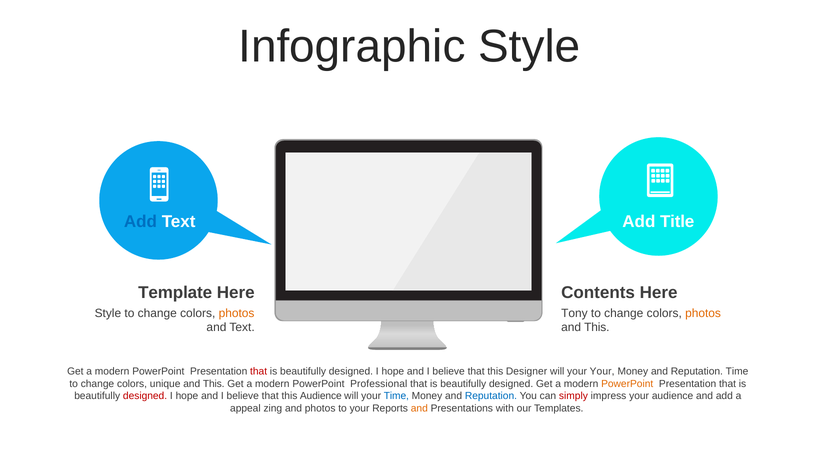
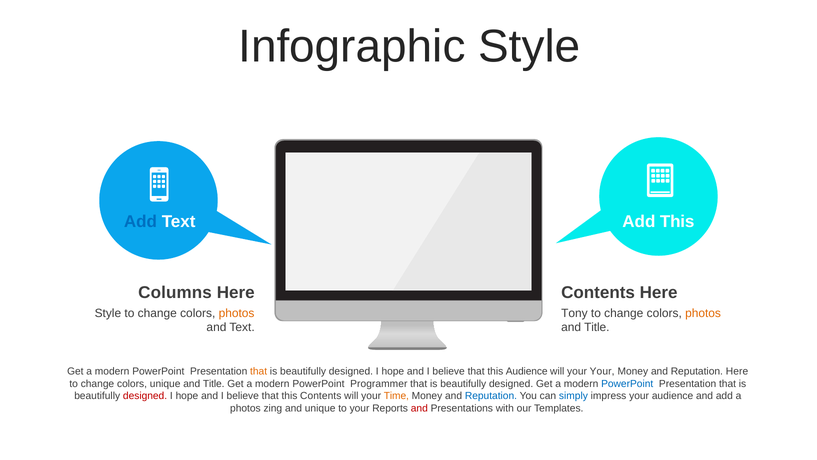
Add Title: Title -> This
Template: Template -> Columns
This at (597, 327): This -> Title
that at (259, 371) colour: red -> orange
this Designer: Designer -> Audience
Reputation Time: Time -> Here
This at (214, 383): This -> Title
Professional: Professional -> Programmer
PowerPoint at (627, 383) colour: orange -> blue
this Audience: Audience -> Contents
Time at (396, 396) colour: blue -> orange
simply colour: red -> blue
appeal at (245, 408): appeal -> photos
and photos: photos -> unique
and at (419, 408) colour: orange -> red
